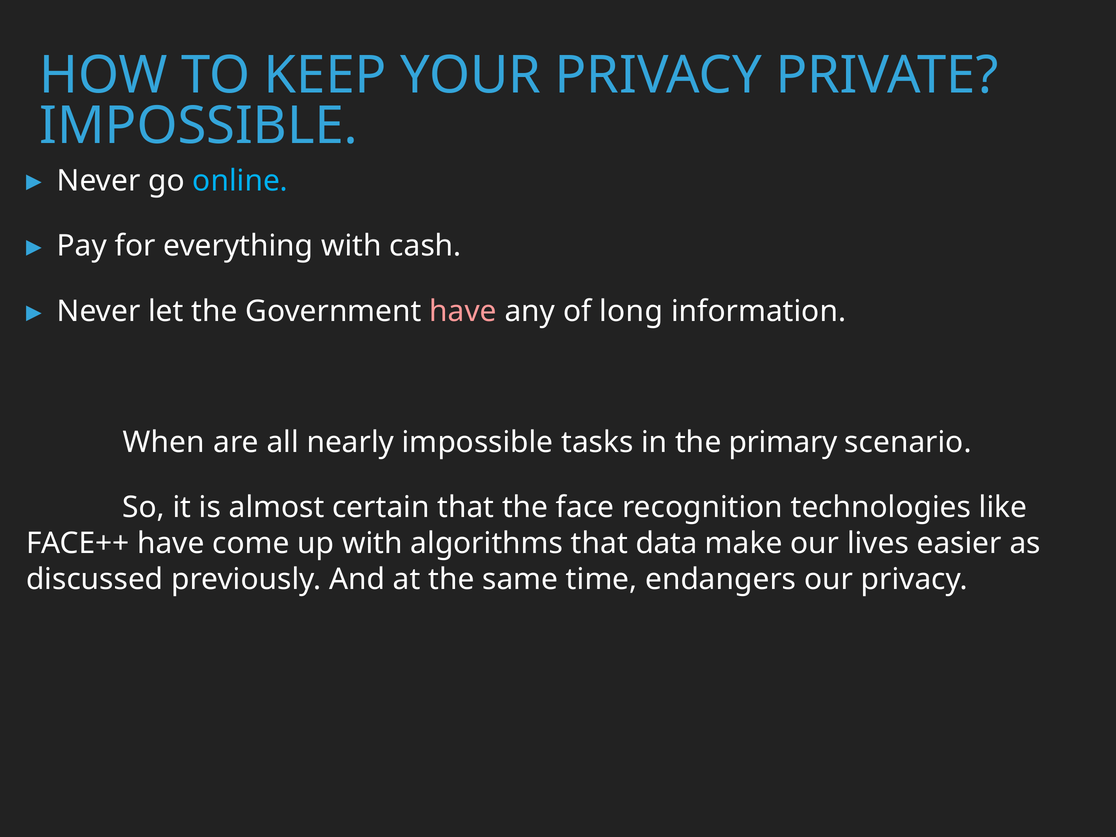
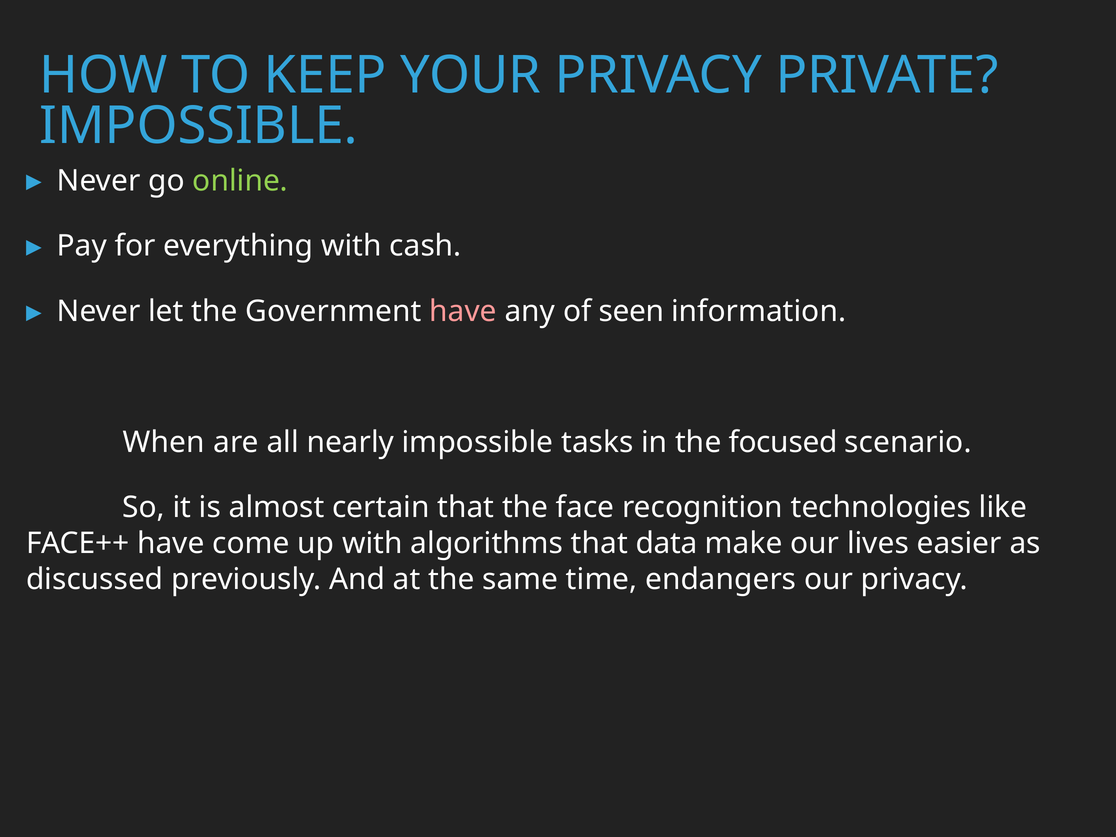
online colour: light blue -> light green
long: long -> seen
primary: primary -> focused
